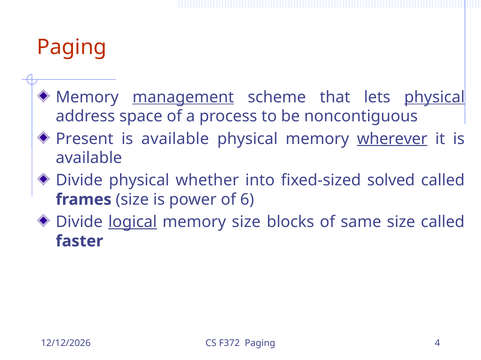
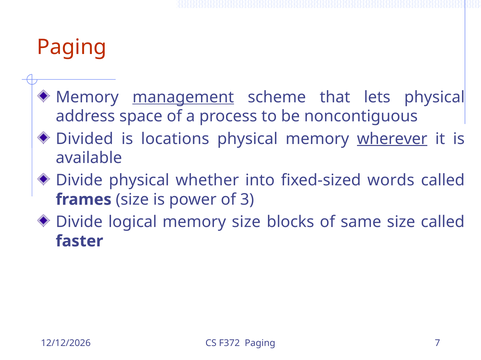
physical at (435, 97) underline: present -> none
Present: Present -> Divided
available at (175, 139): available -> locations
solved: solved -> words
6: 6 -> 3
logical underline: present -> none
4: 4 -> 7
